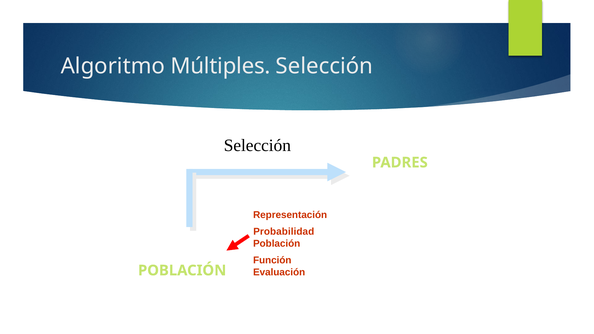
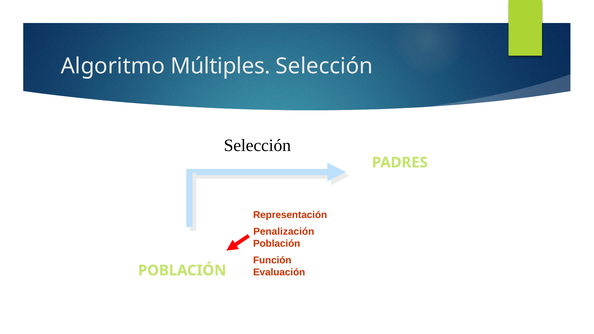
Probabilidad: Probabilidad -> Penalización
